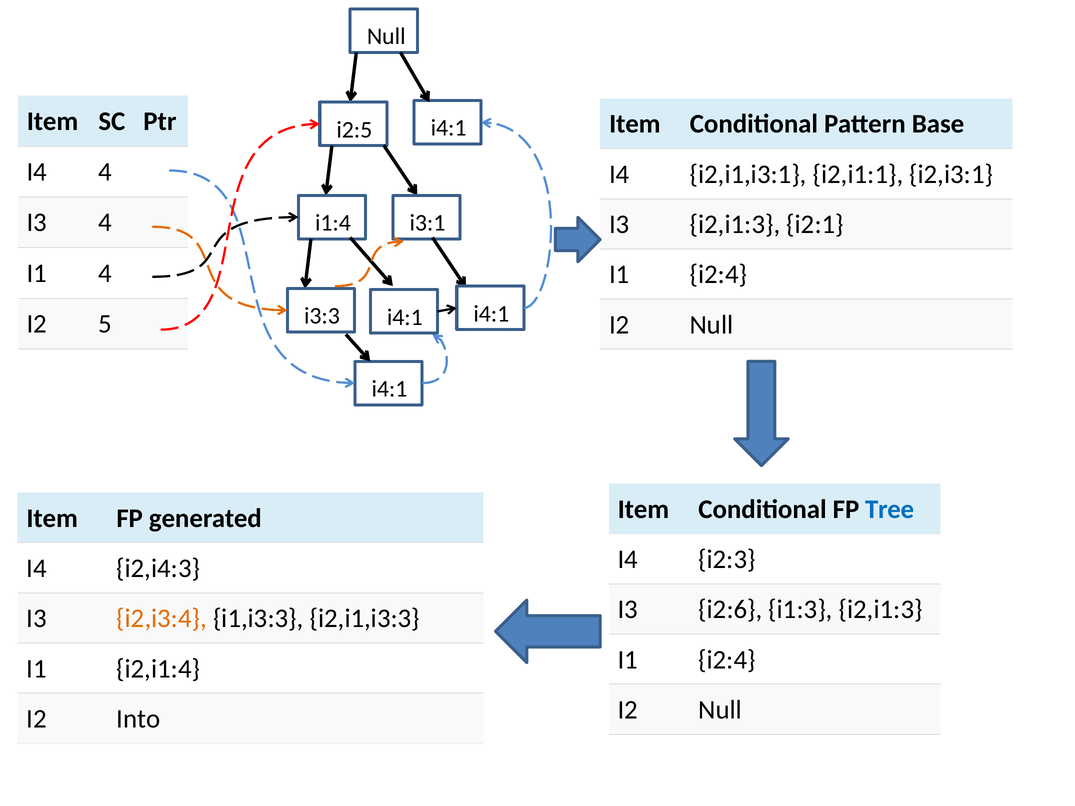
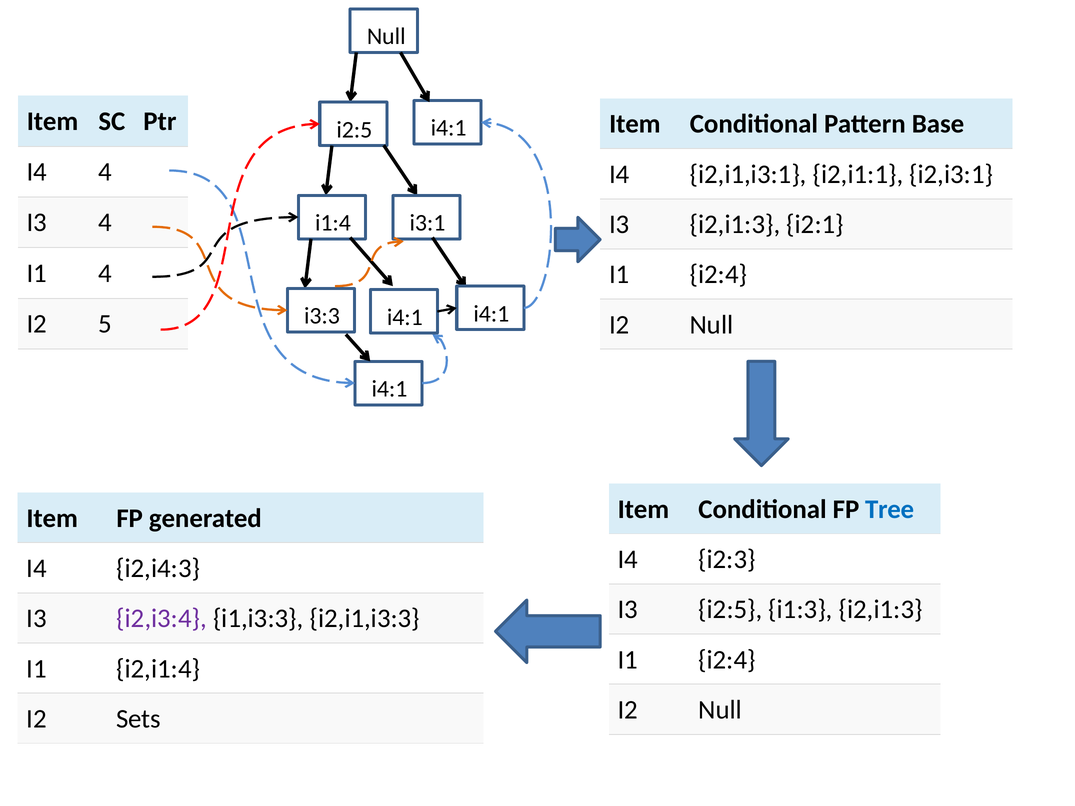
I3 i2:6: i2:6 -> i2:5
i2,i3:4 colour: orange -> purple
Into: Into -> Sets
